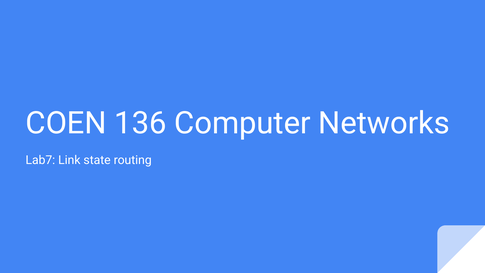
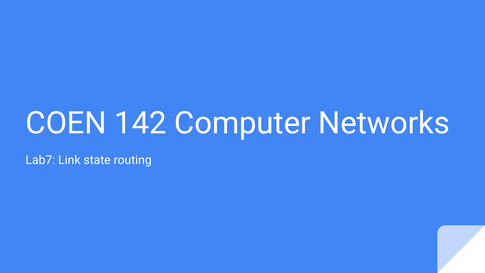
136: 136 -> 142
